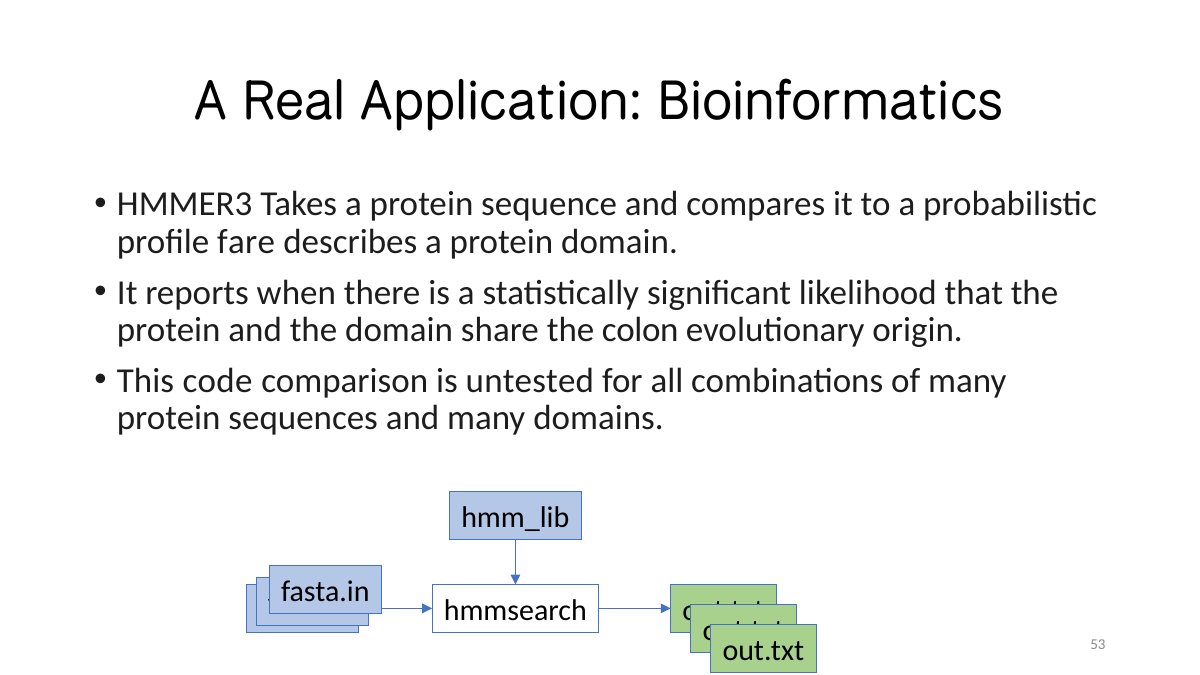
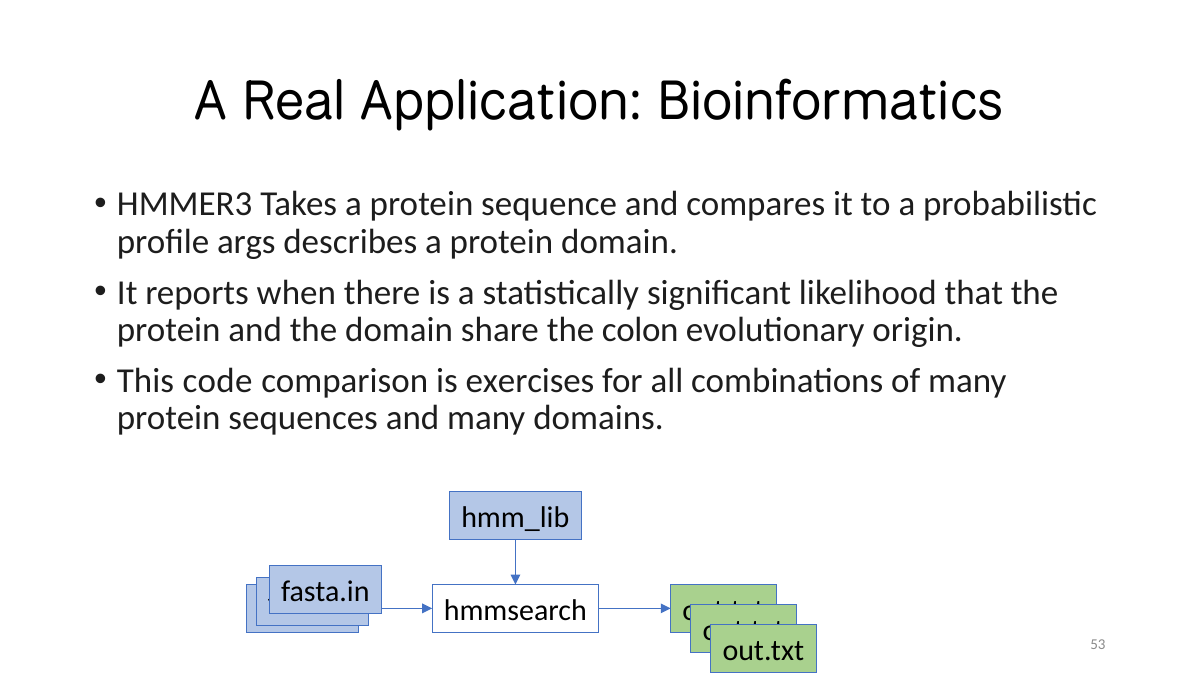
fare: fare -> args
untested: untested -> exercises
